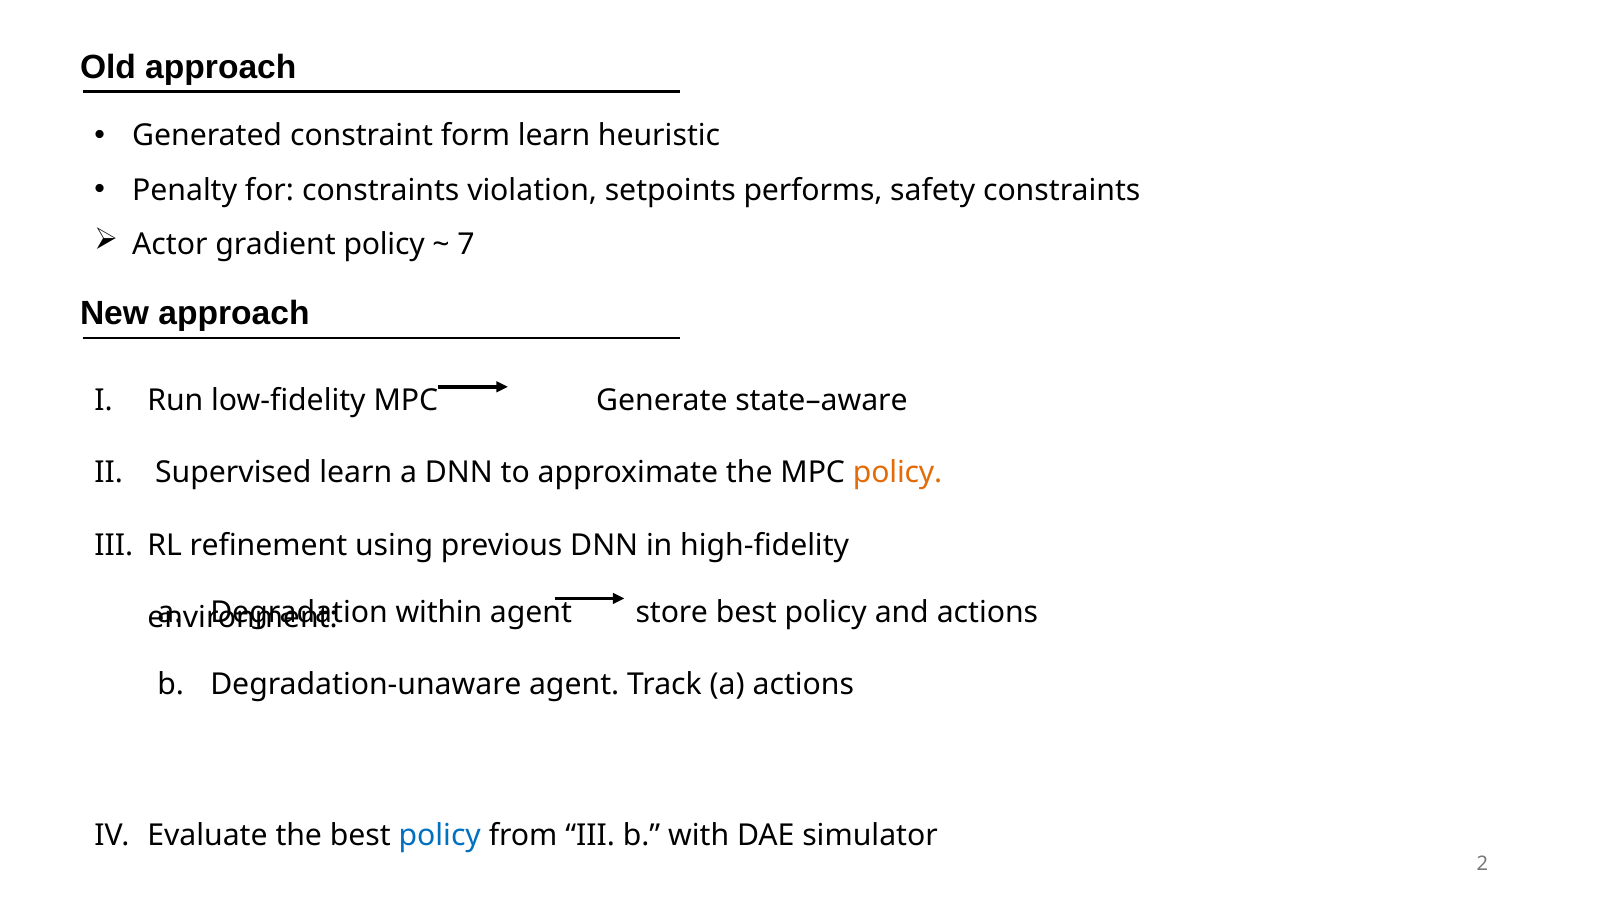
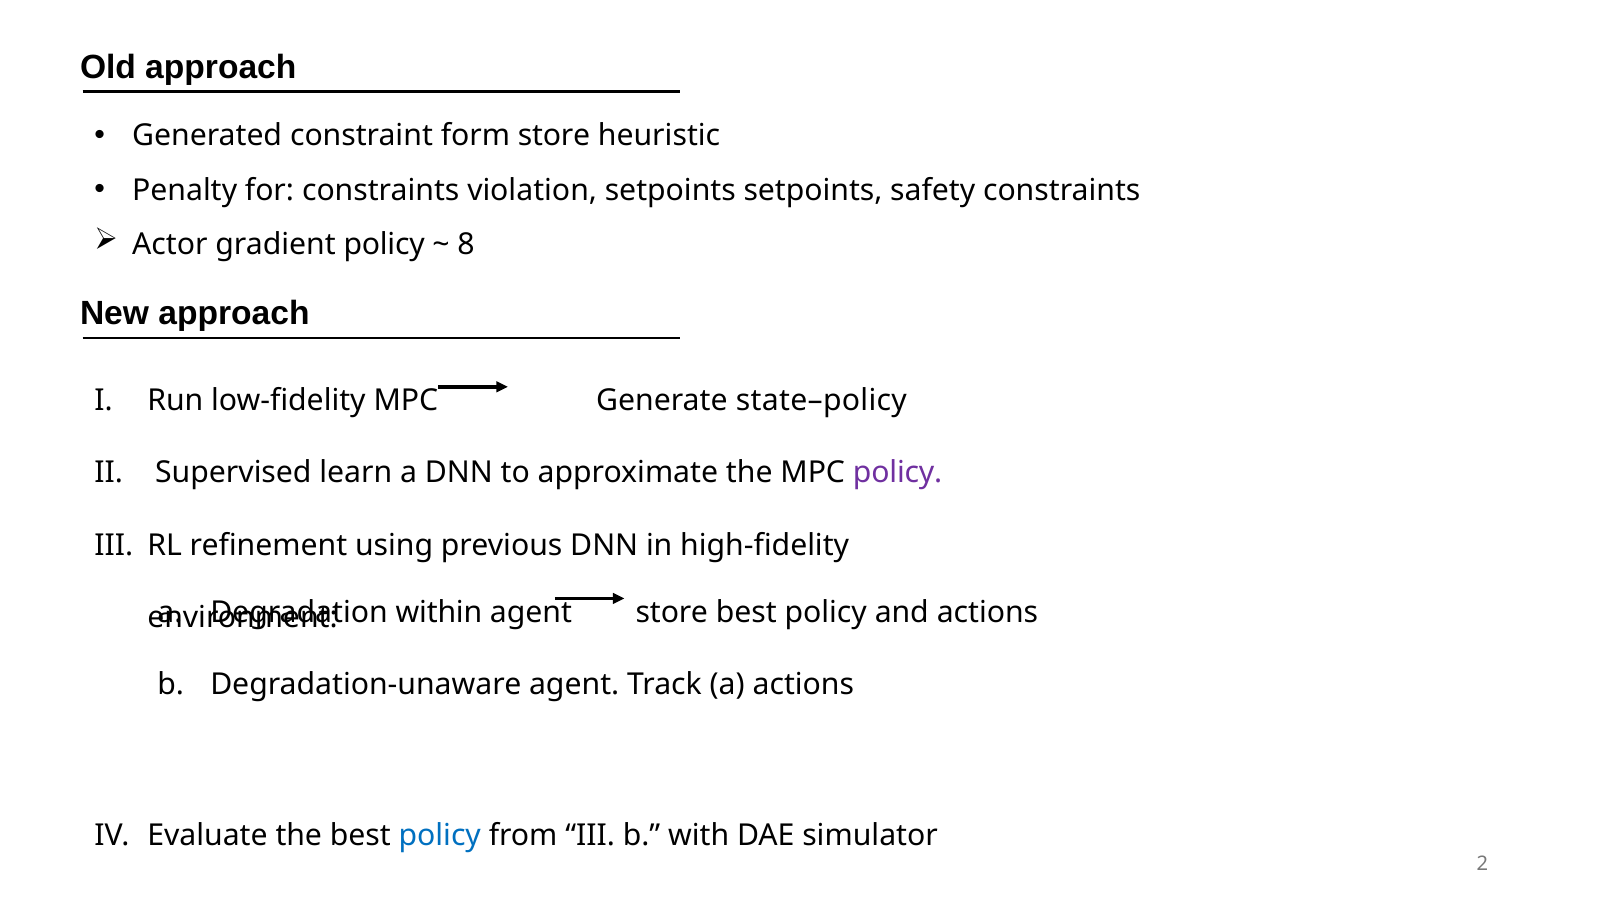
form learn: learn -> store
setpoints performs: performs -> setpoints
7: 7 -> 8
state–aware: state–aware -> state–policy
policy at (898, 473) colour: orange -> purple
